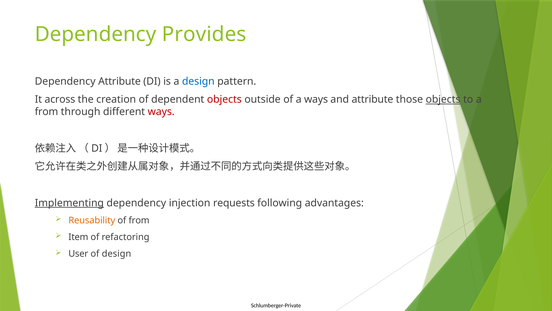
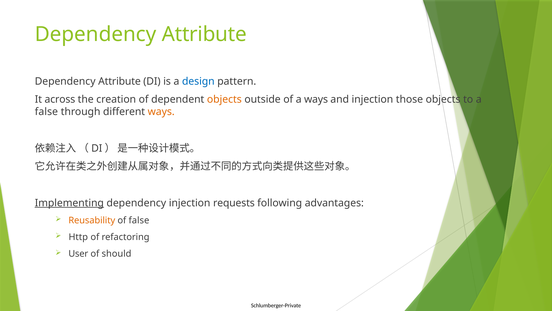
Provides at (204, 34): Provides -> Attribute
objects at (224, 99) colour: red -> orange
and attribute: attribute -> injection
objects at (443, 99) underline: present -> none
from at (46, 112): from -> false
ways at (161, 112) colour: red -> orange
of from: from -> false
Item: Item -> Http
of design: design -> should
